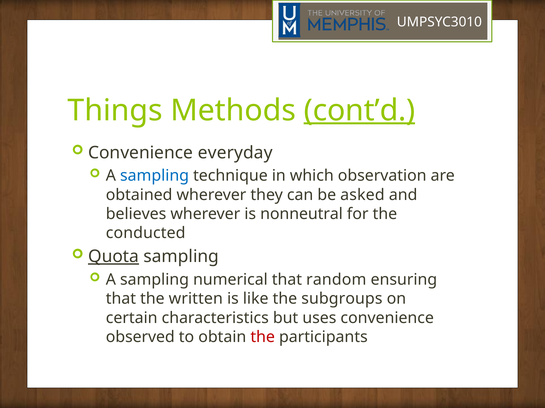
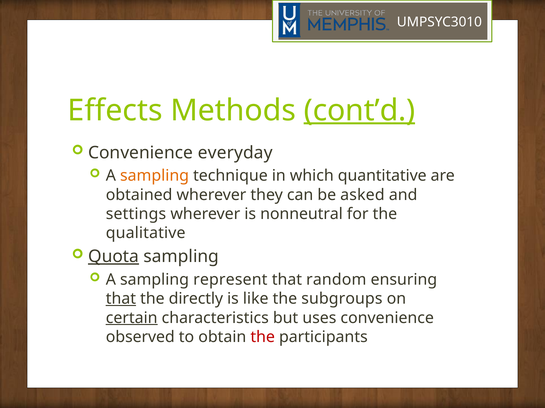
Things: Things -> Effects
sampling at (155, 176) colour: blue -> orange
observation: observation -> quantitative
believes: believes -> settings
conducted: conducted -> qualitative
numerical: numerical -> represent
that at (121, 299) underline: none -> present
written: written -> directly
certain underline: none -> present
